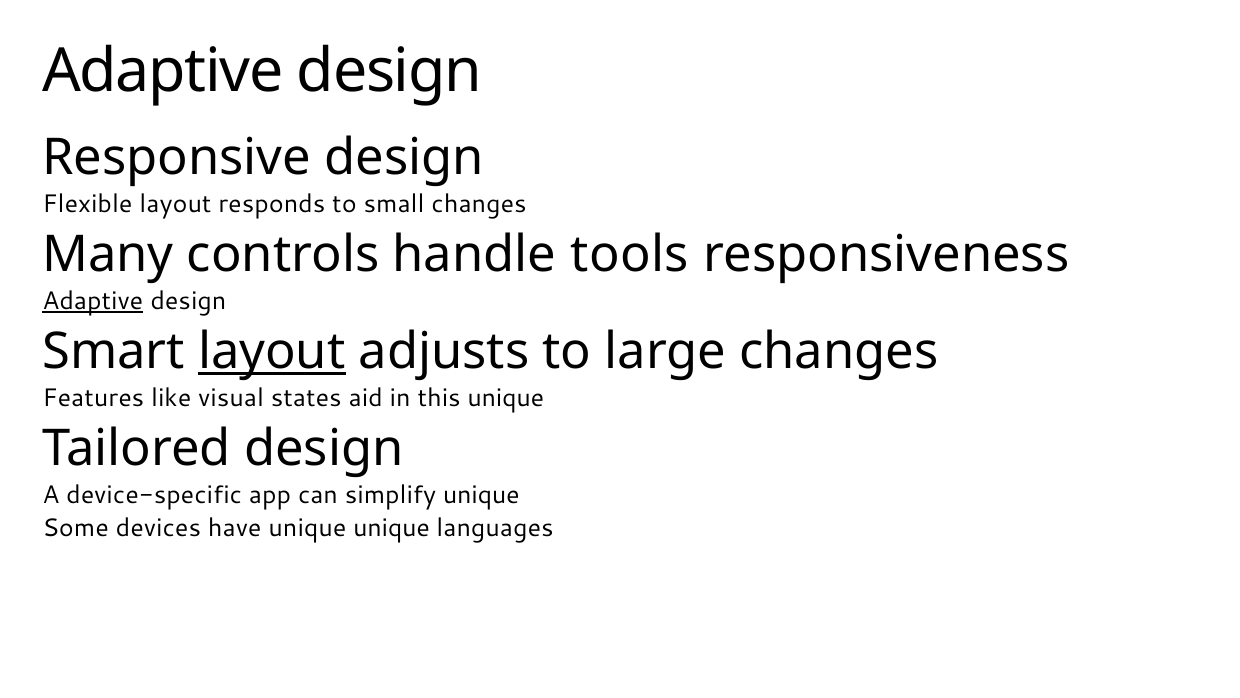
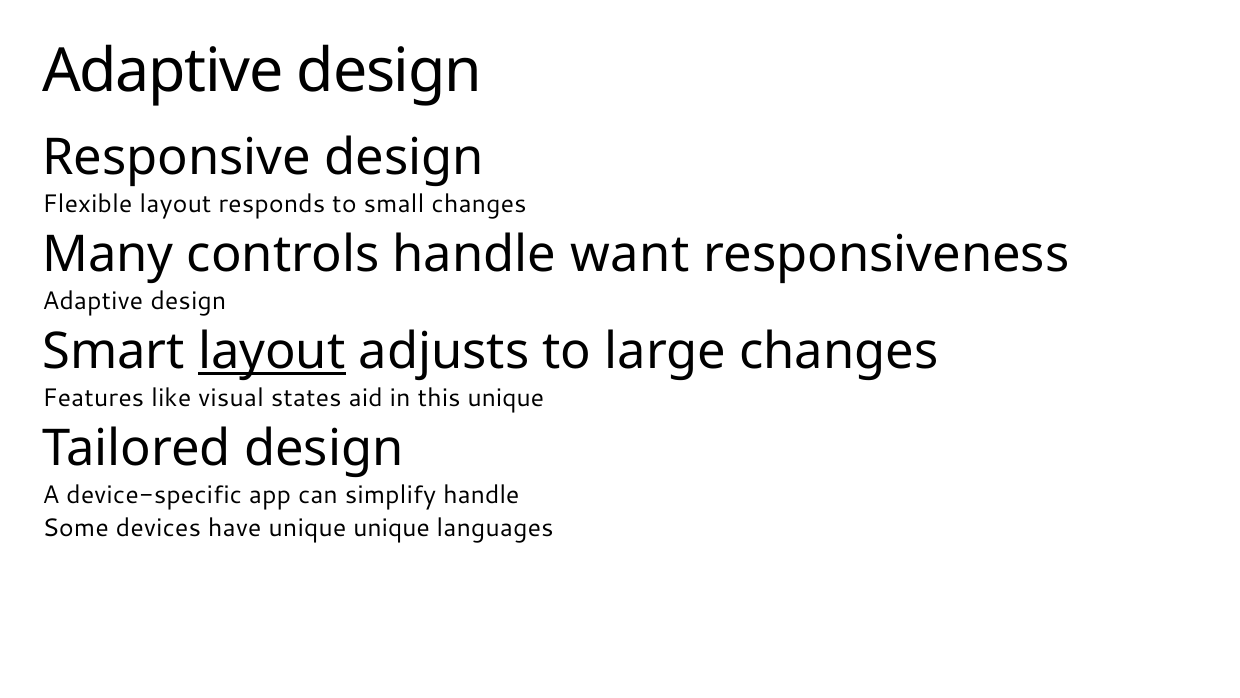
tools: tools -> want
Adaptive at (93, 301) underline: present -> none
simplify unique: unique -> handle
